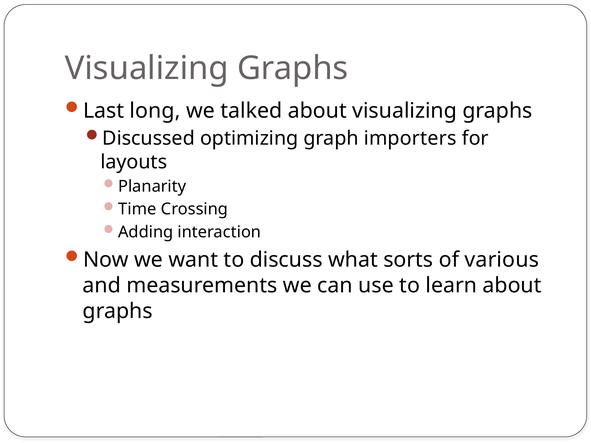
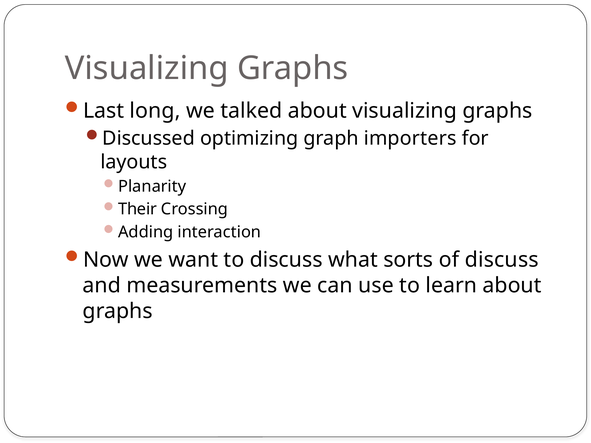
Time: Time -> Their
of various: various -> discuss
